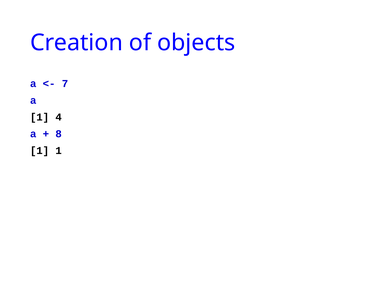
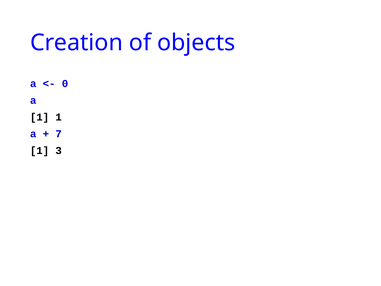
7: 7 -> 0
1 4: 4 -> 1
8: 8 -> 7
1 1: 1 -> 3
